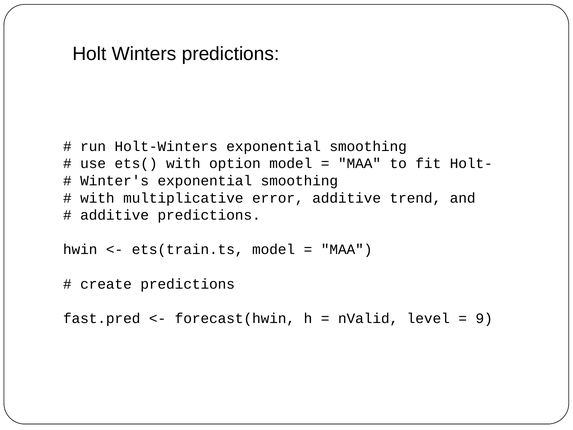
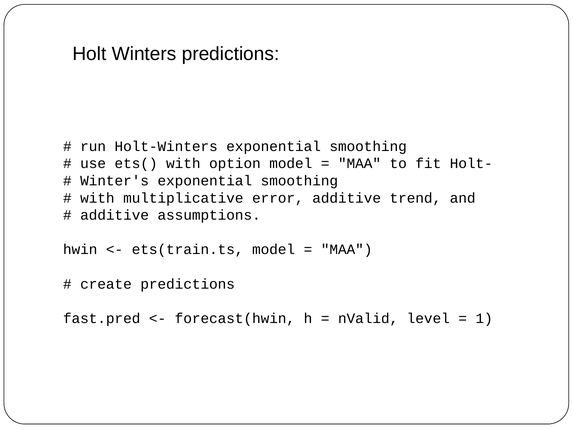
additive predictions: predictions -> assumptions
9: 9 -> 1
